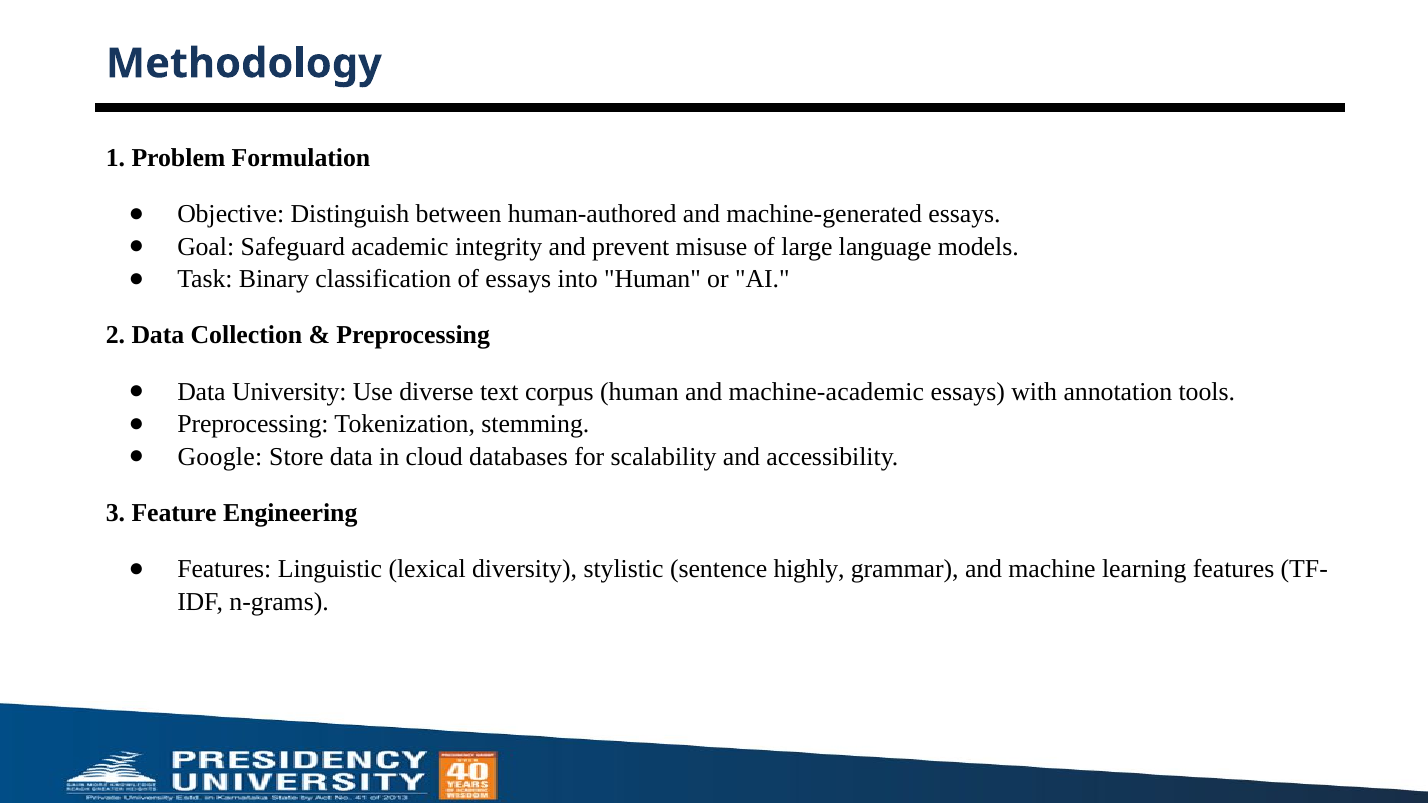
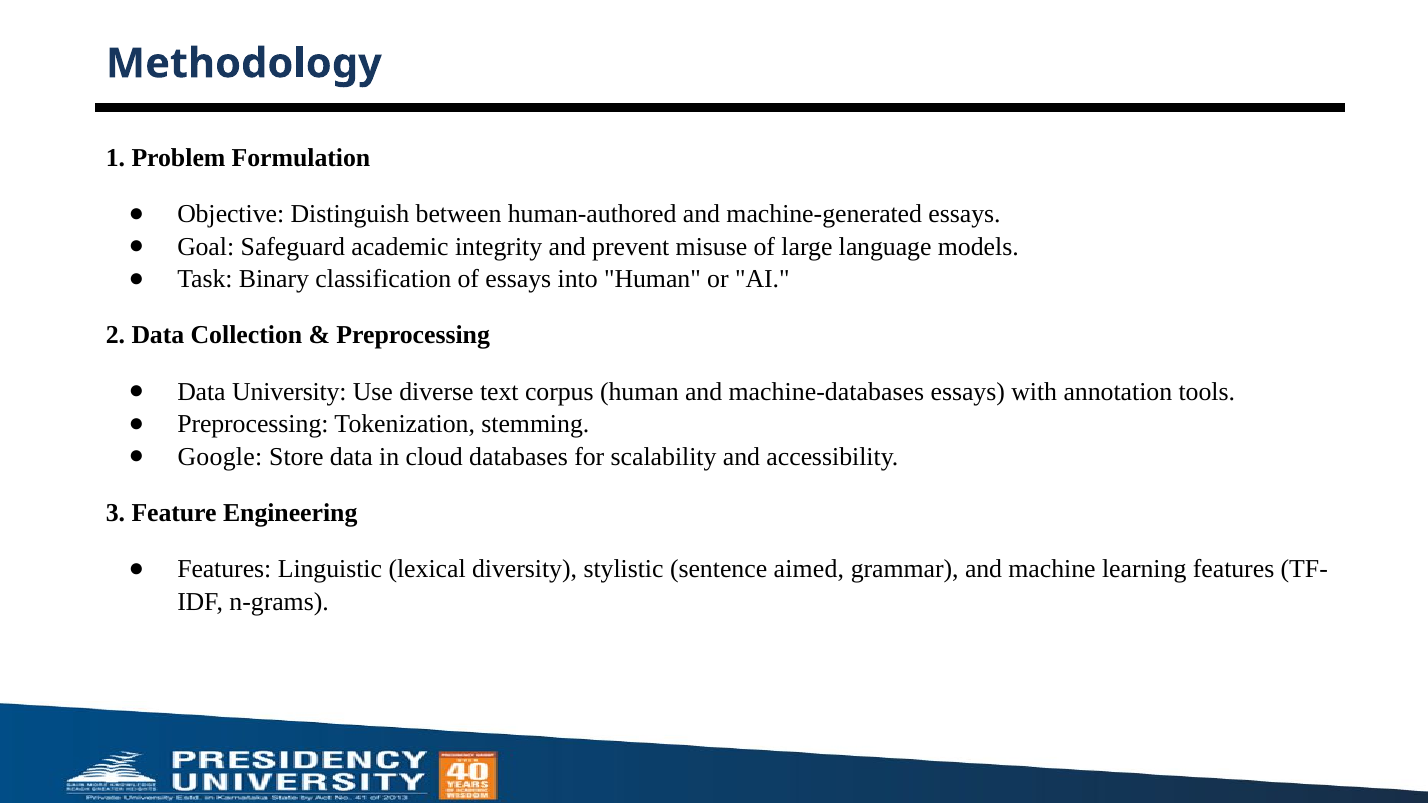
machine-academic: machine-academic -> machine-databases
highly: highly -> aimed
